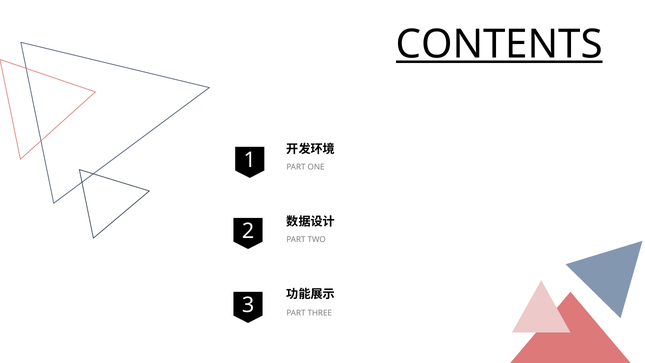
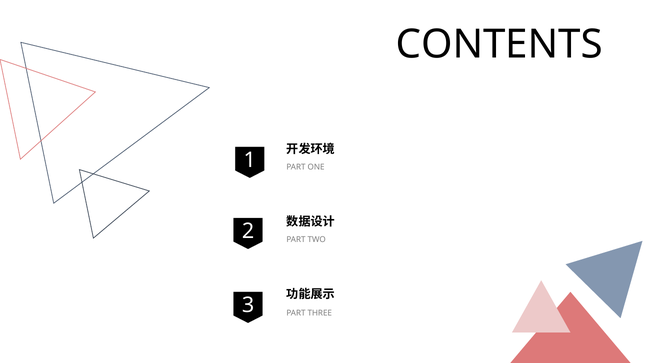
CONTENTS underline: present -> none
